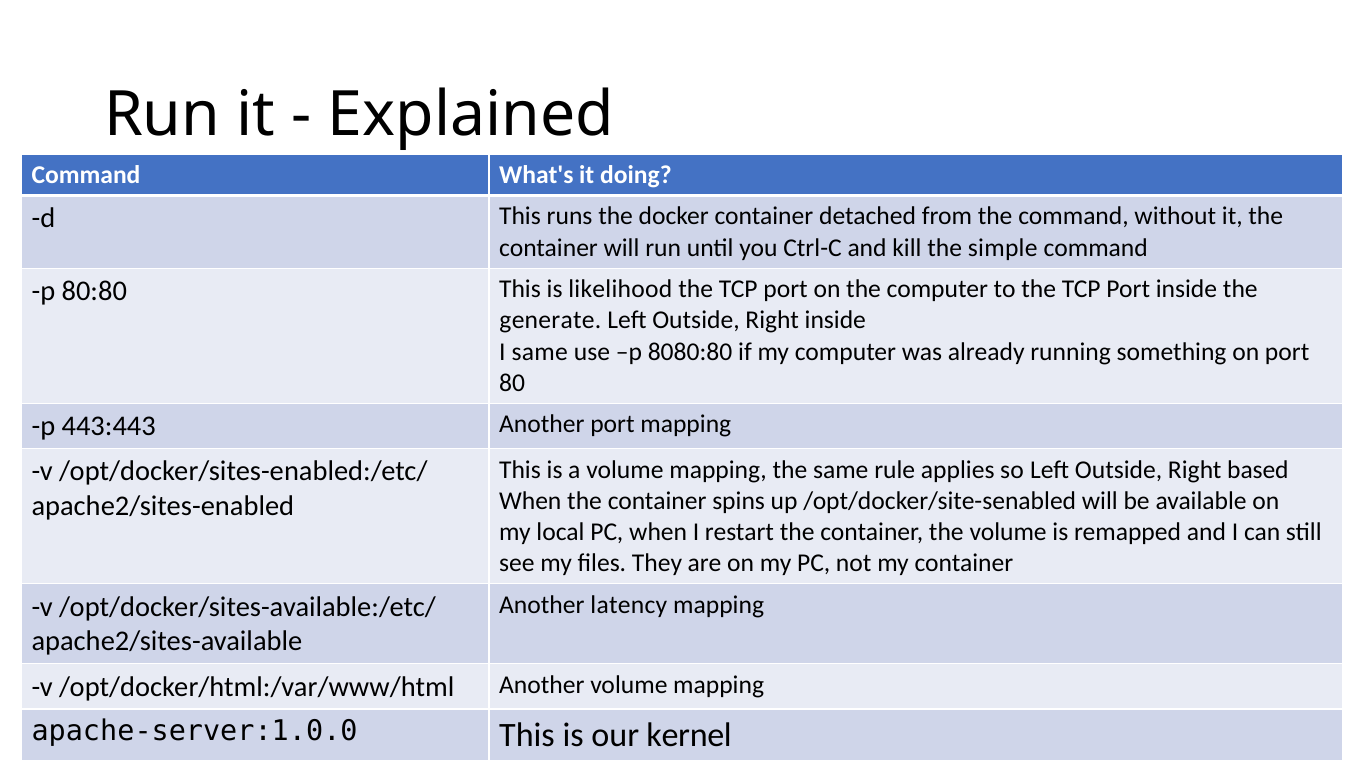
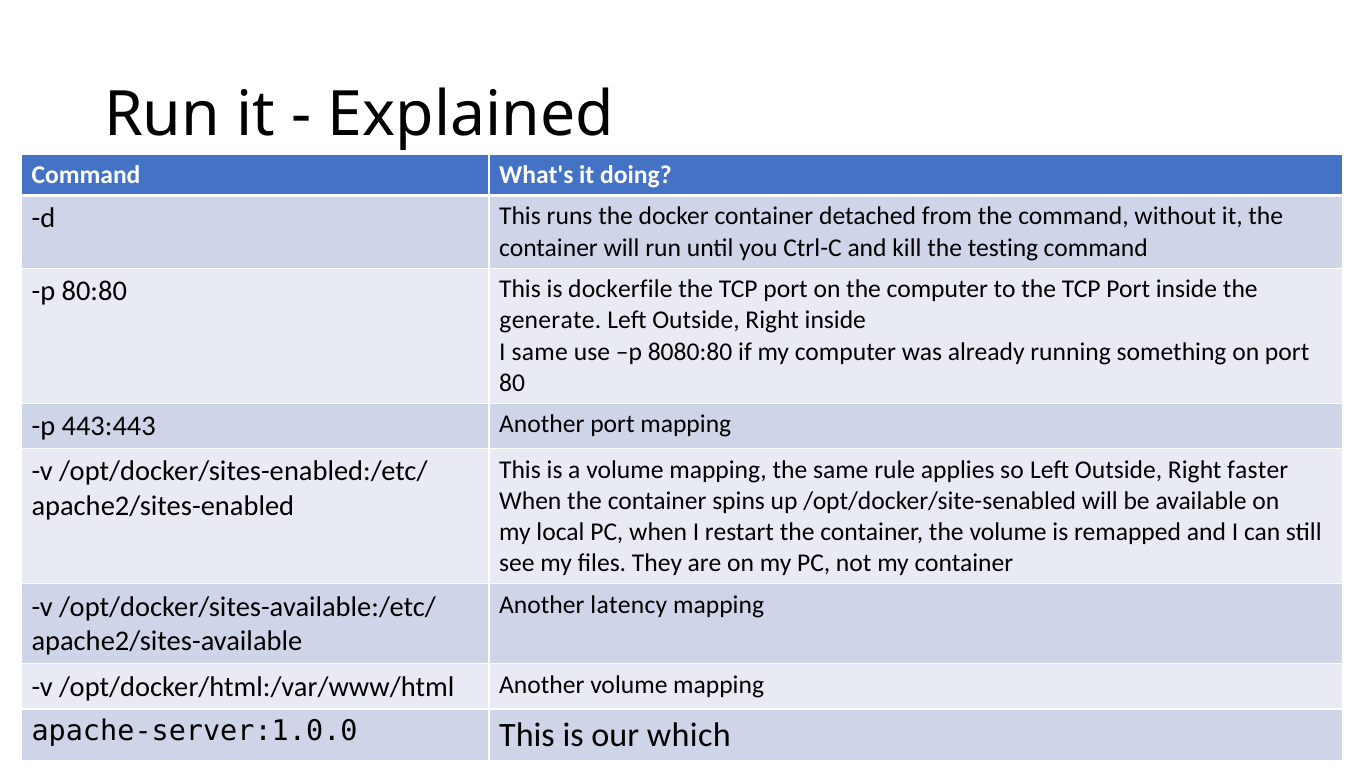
simple: simple -> testing
likelihood: likelihood -> dockerfile
based: based -> faster
kernel: kernel -> which
